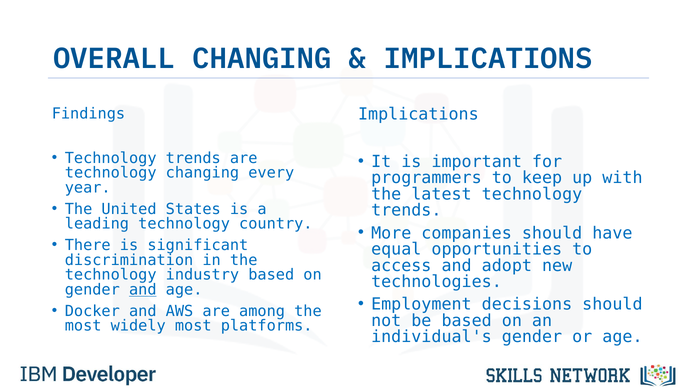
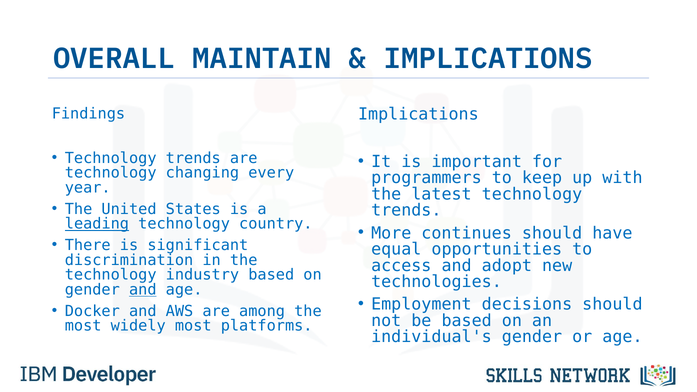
OVERALL CHANGING: CHANGING -> MAINTAIN
leading underline: none -> present
companies: companies -> continues
